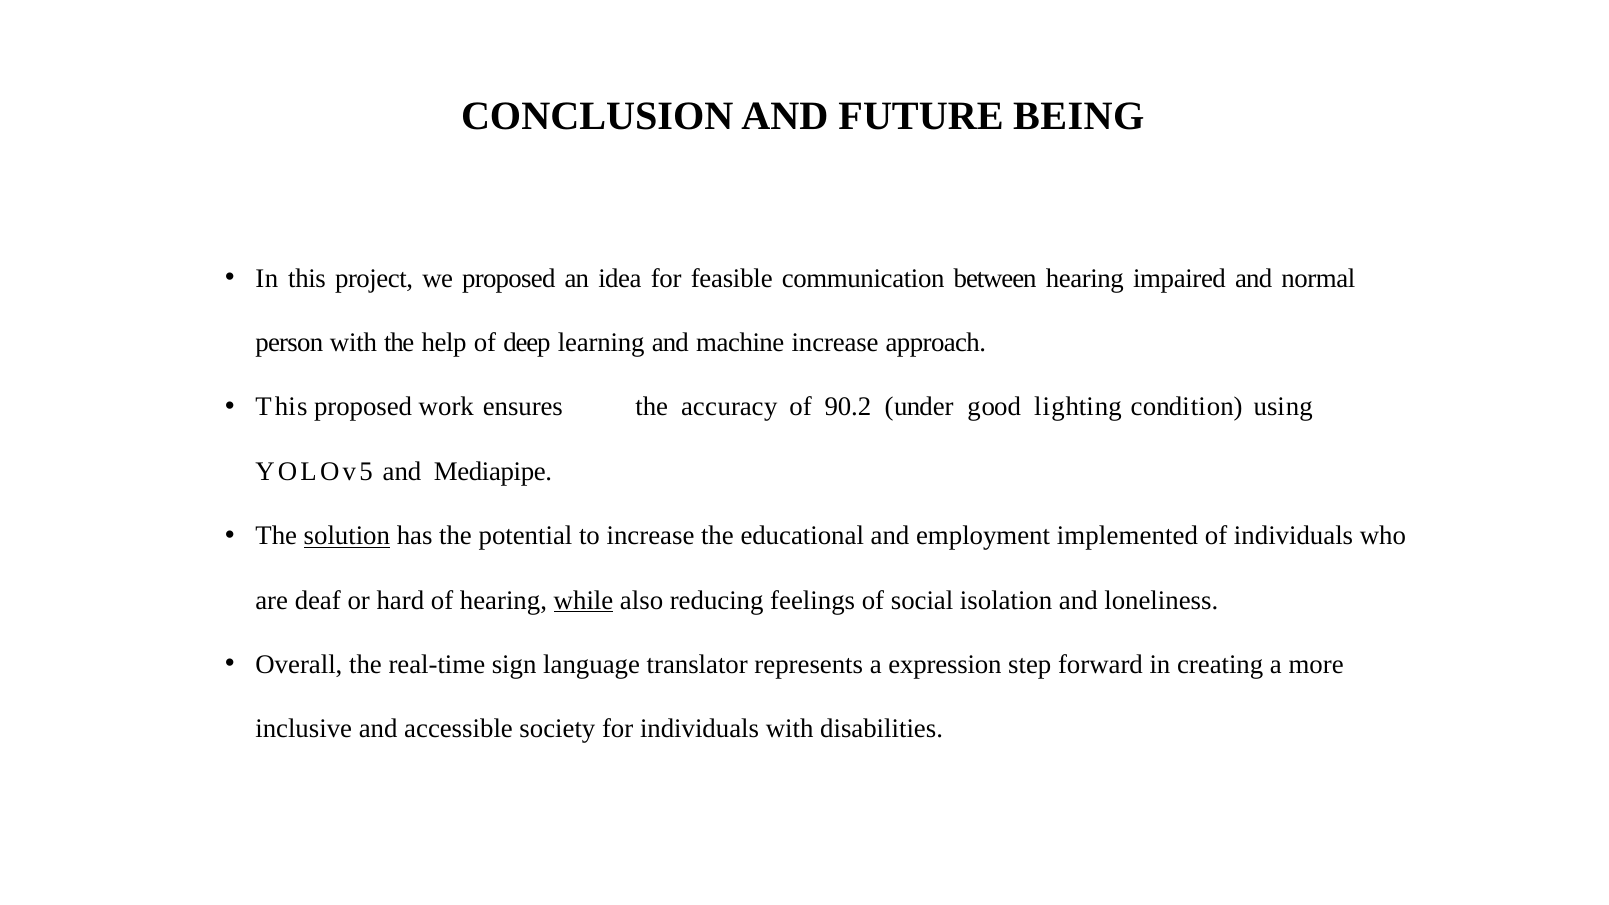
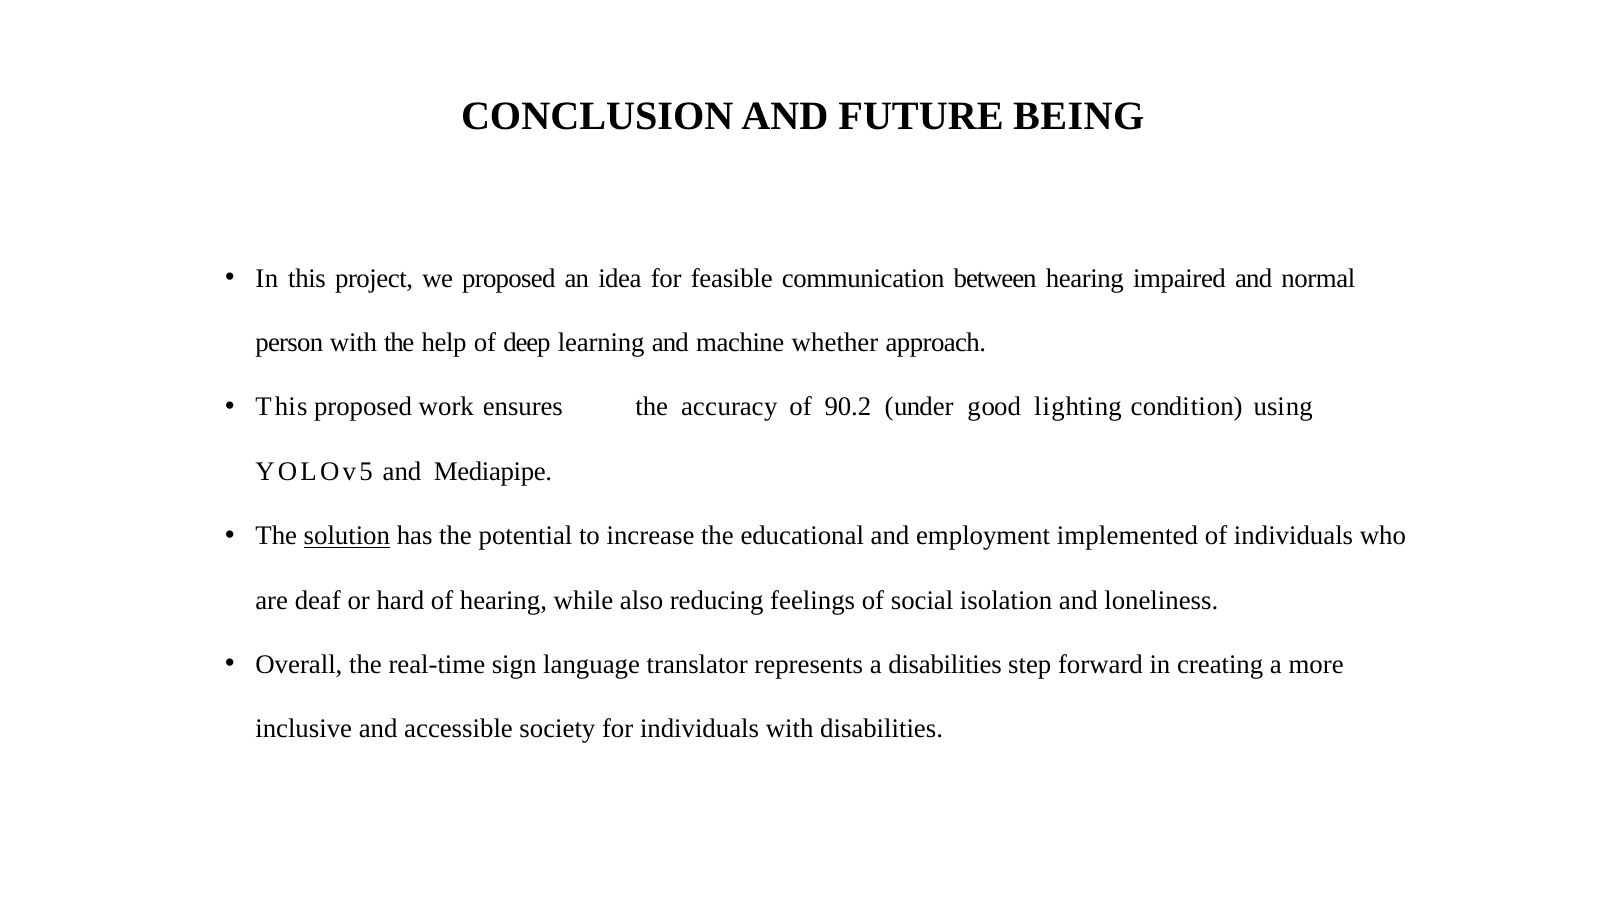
machine increase: increase -> whether
while underline: present -> none
a expression: expression -> disabilities
